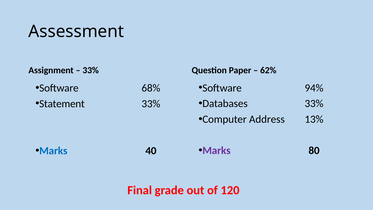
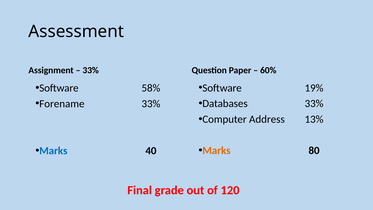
62%: 62% -> 60%
94%: 94% -> 19%
68%: 68% -> 58%
Statement: Statement -> Forename
Marks at (216, 150) colour: purple -> orange
